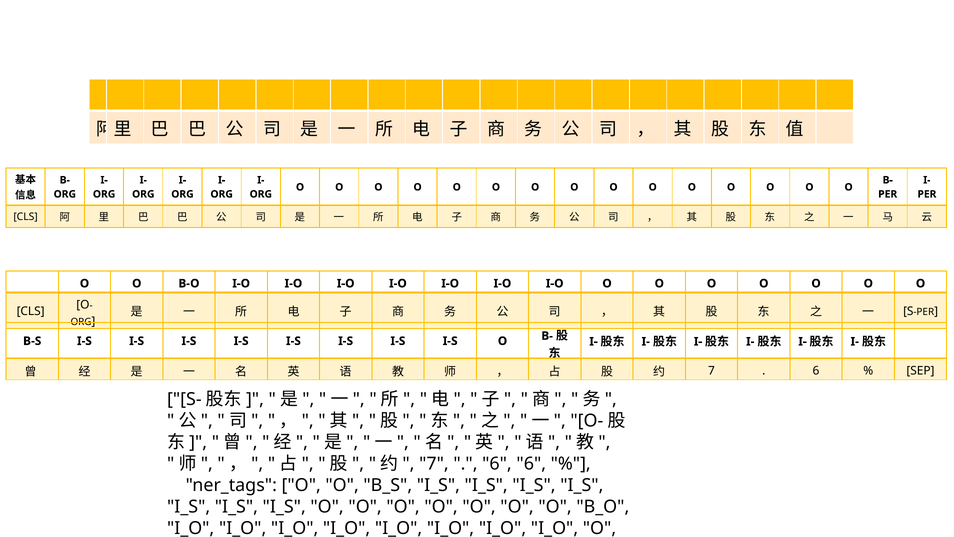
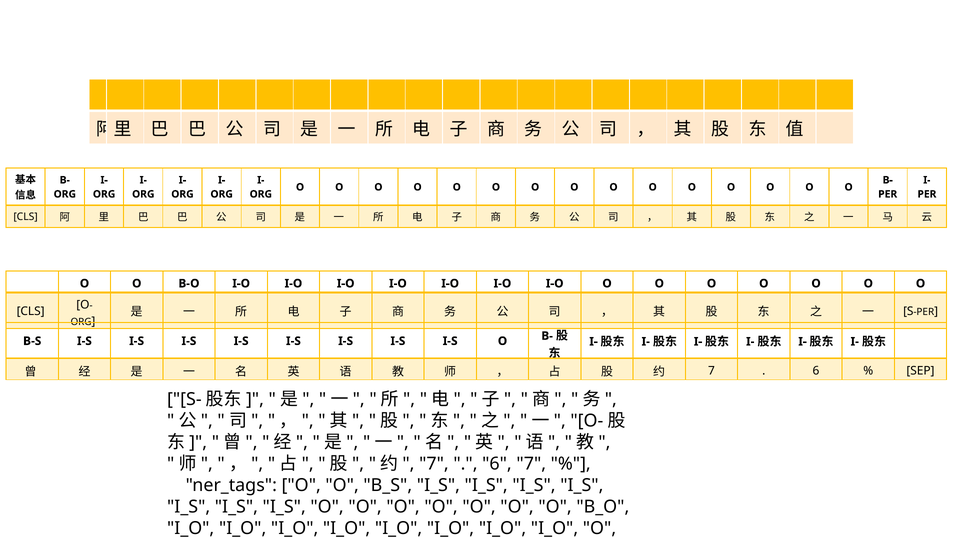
6 6: 6 -> 7
